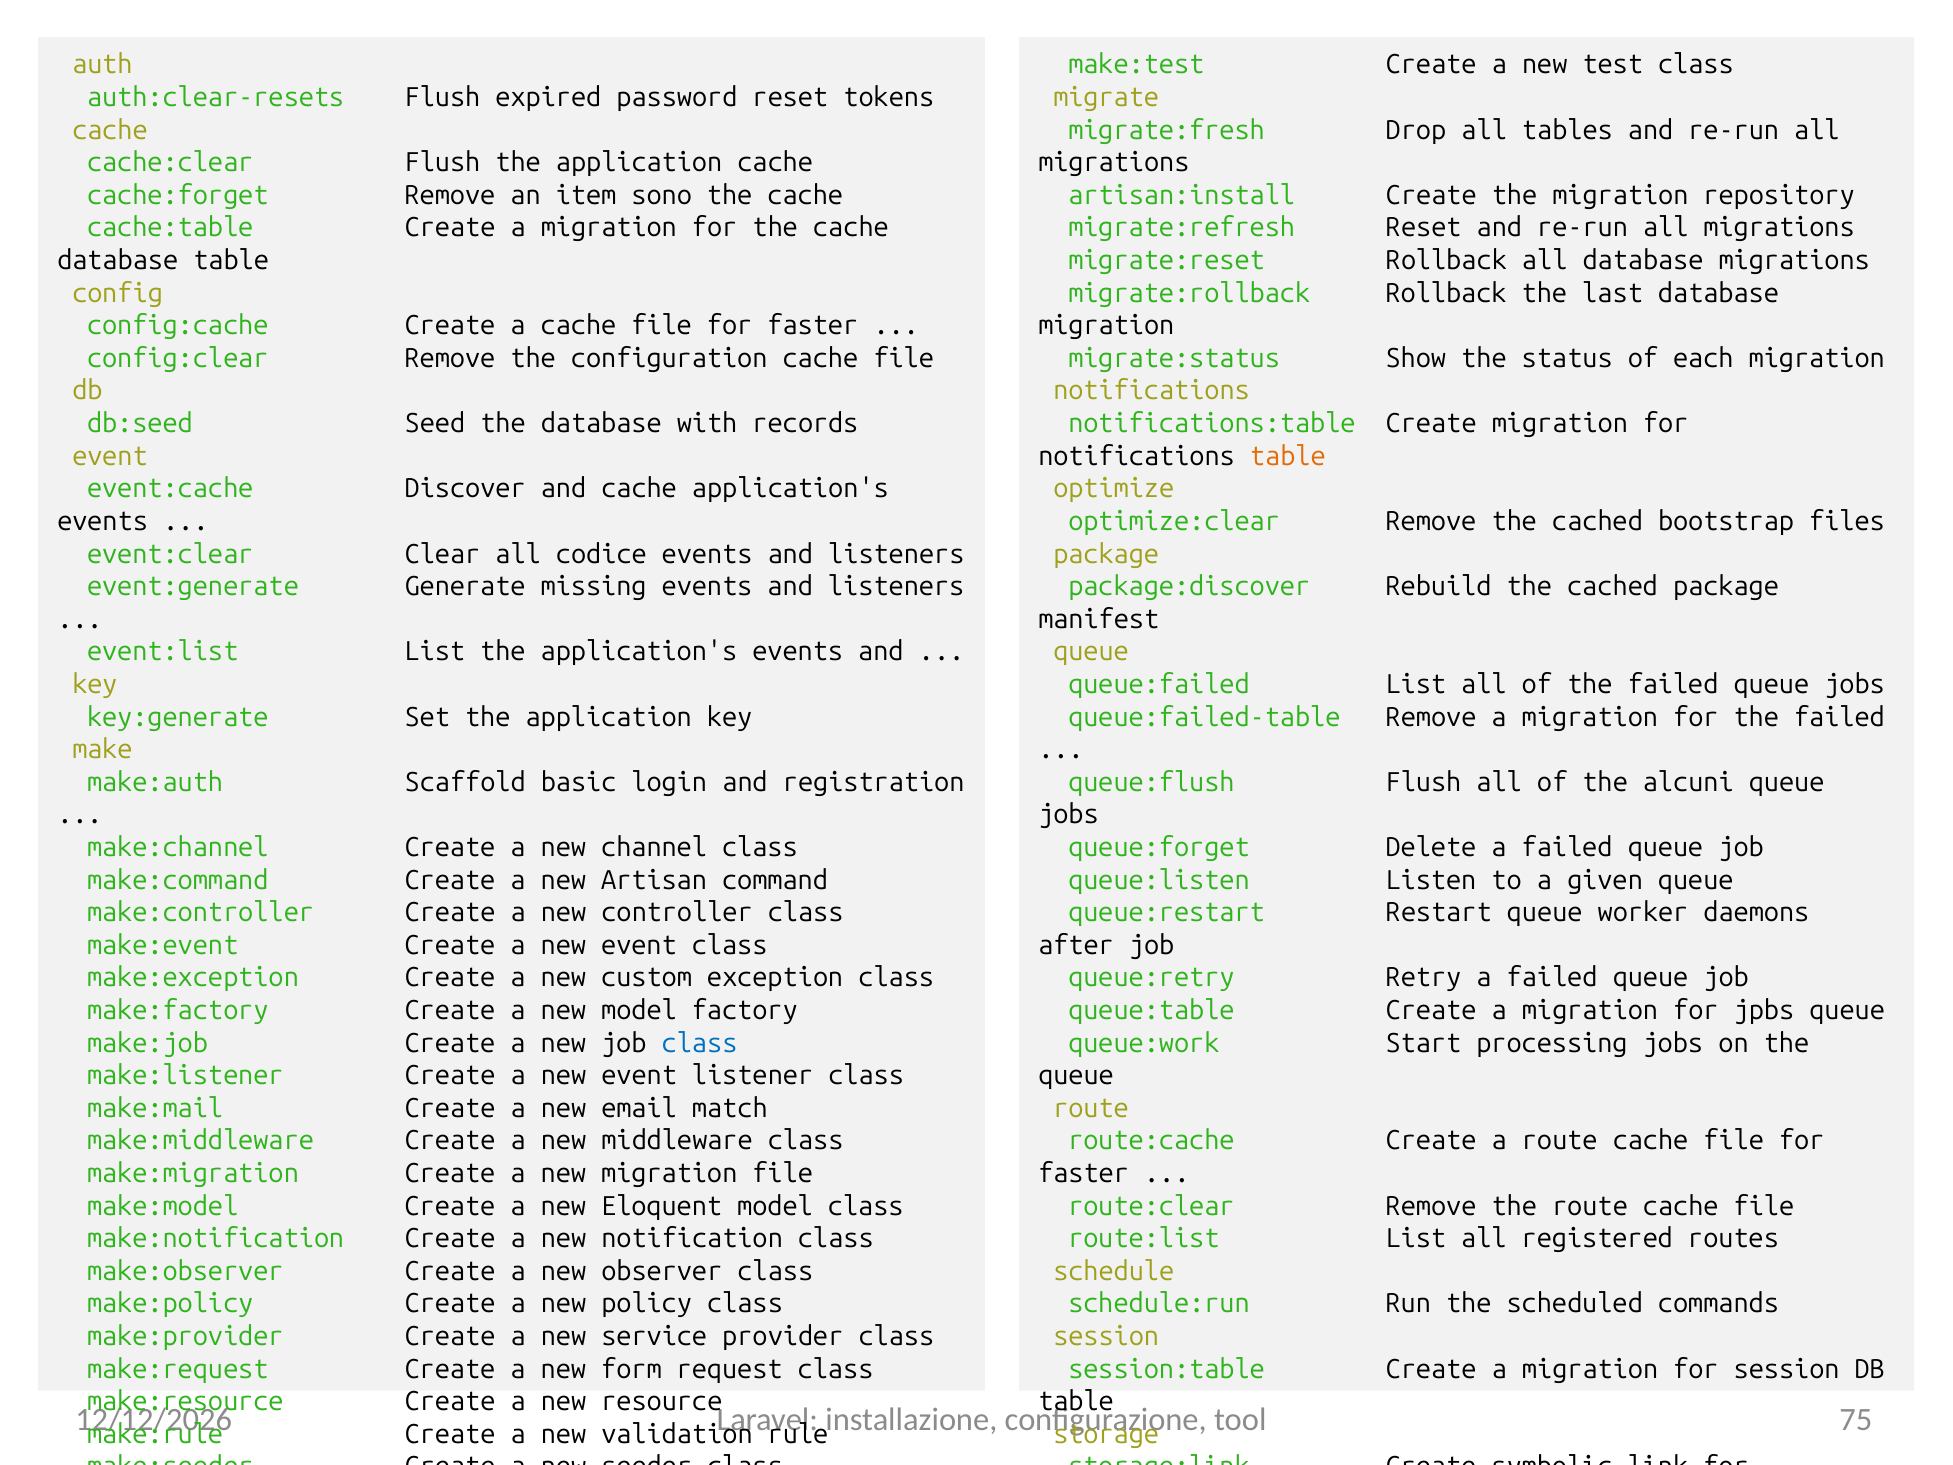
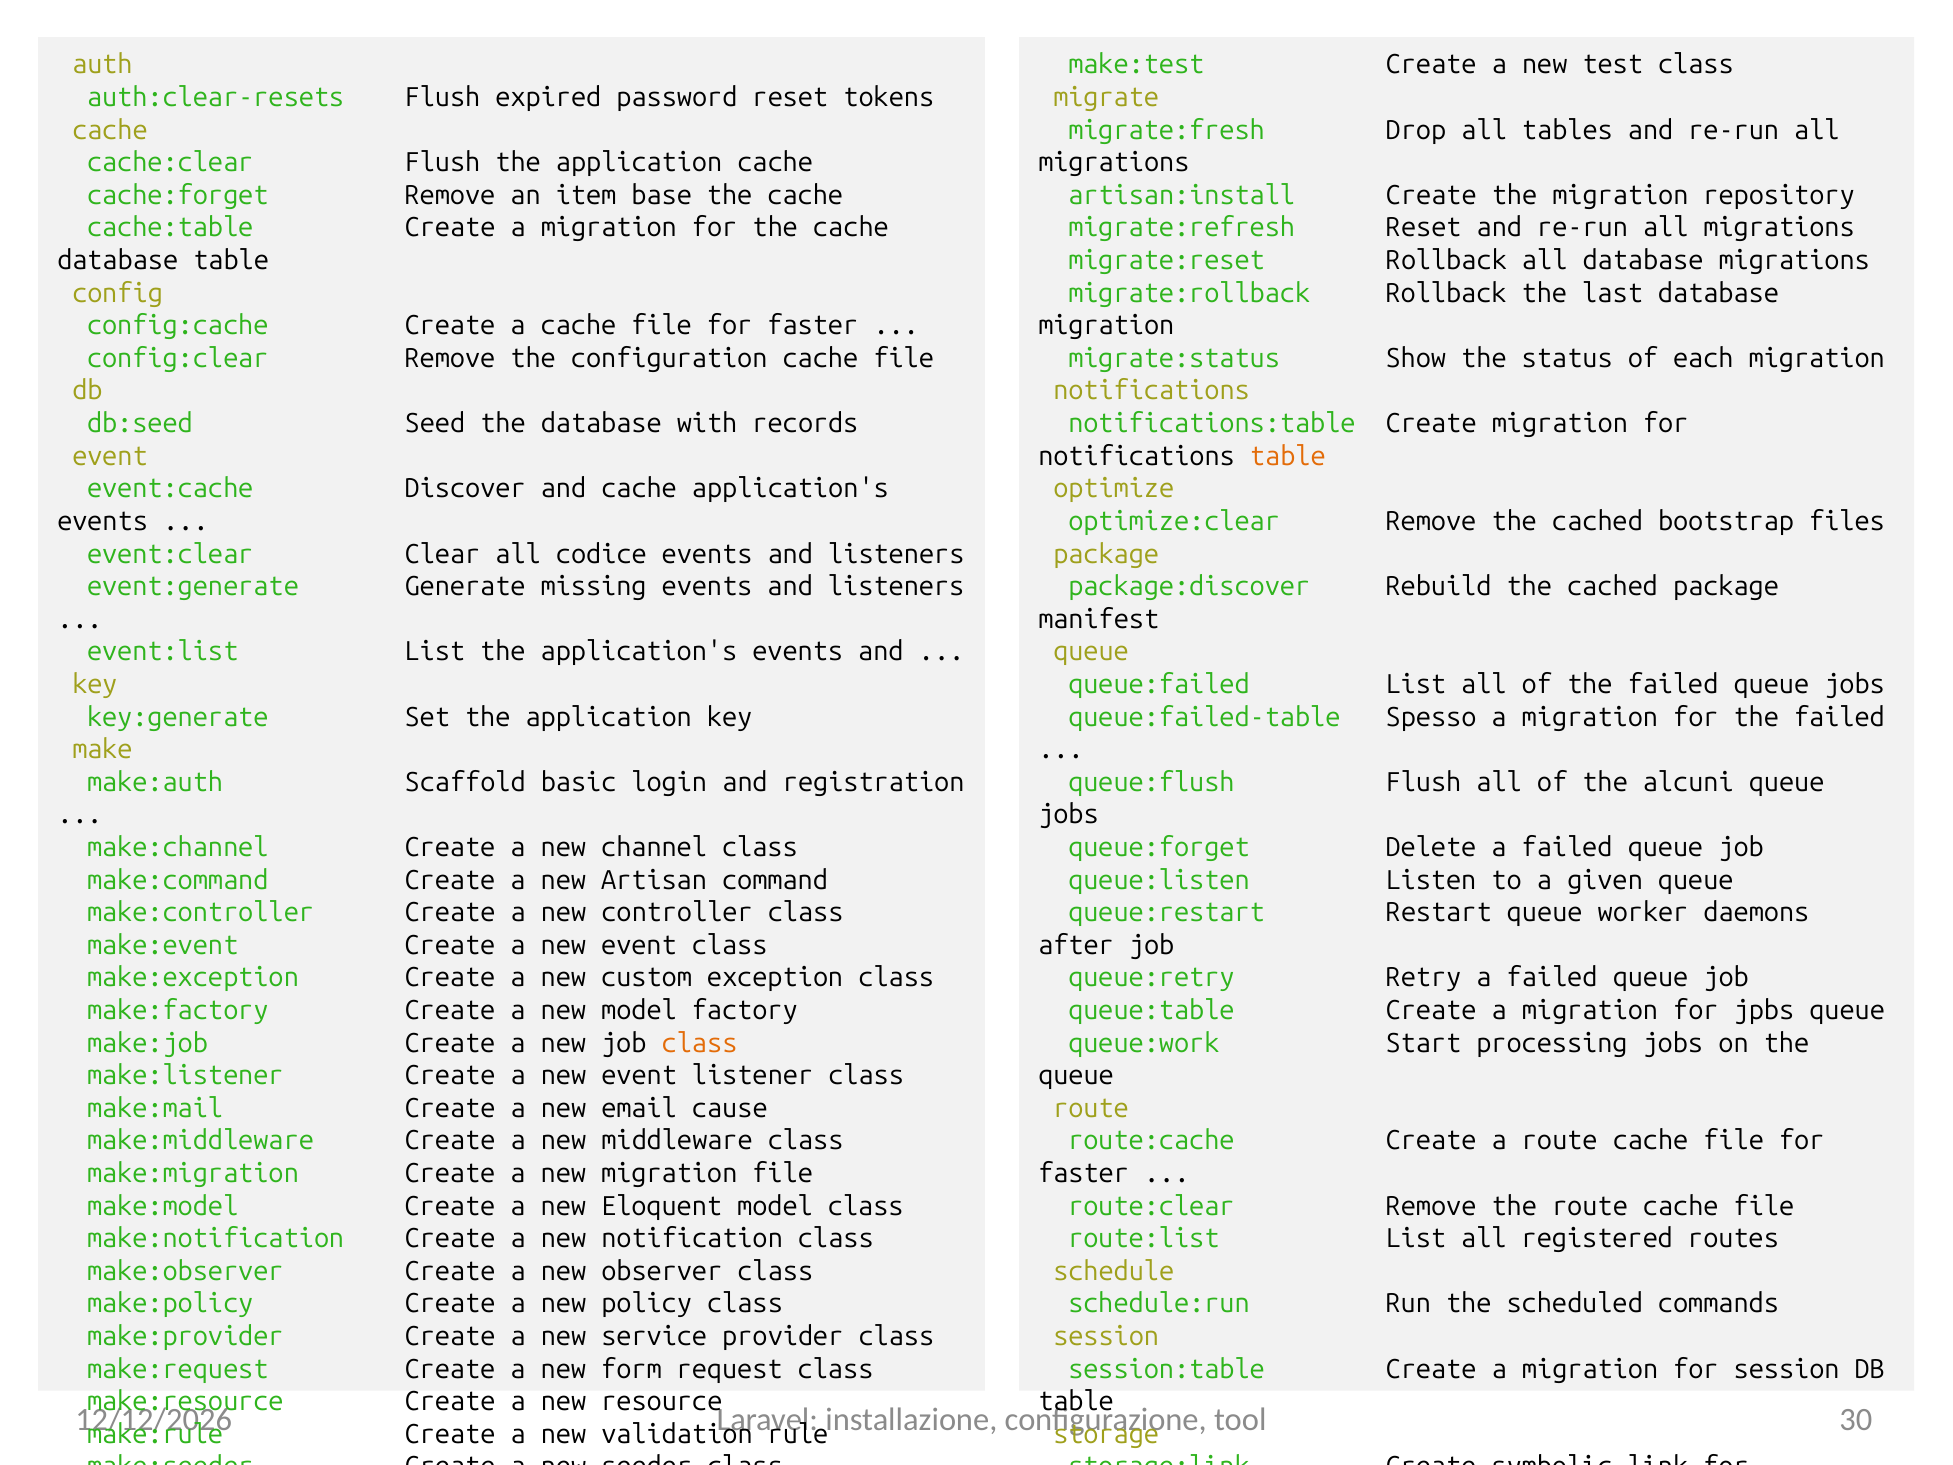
sono: sono -> base
queue:failed-table Remove: Remove -> Spesso
class at (700, 1043) colour: blue -> orange
match: match -> cause
75: 75 -> 30
